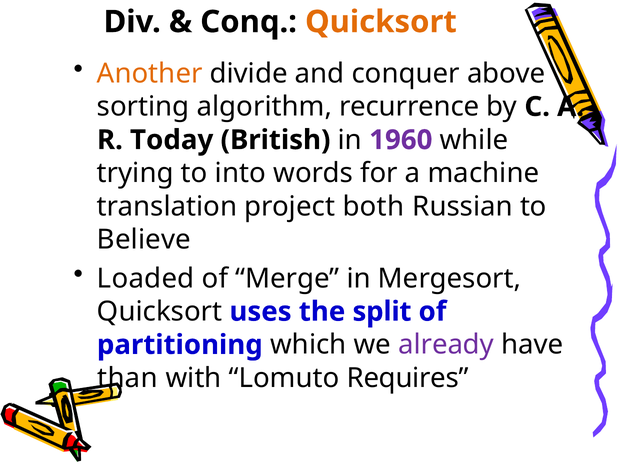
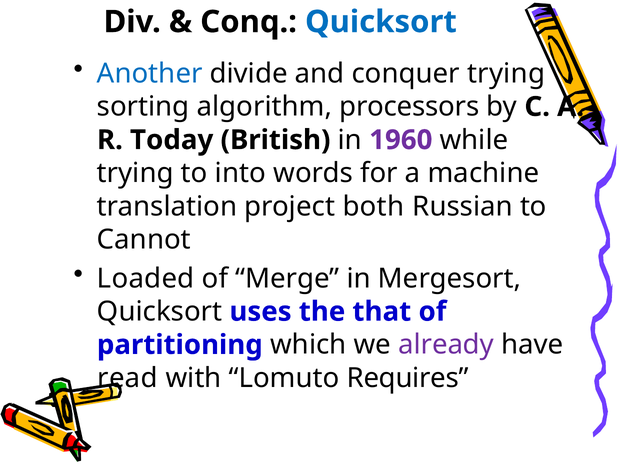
Quicksort at (381, 22) colour: orange -> blue
Another colour: orange -> blue
conquer above: above -> trying
recurrence: recurrence -> processors
Believe: Believe -> Cannot
split: split -> that
than: than -> read
